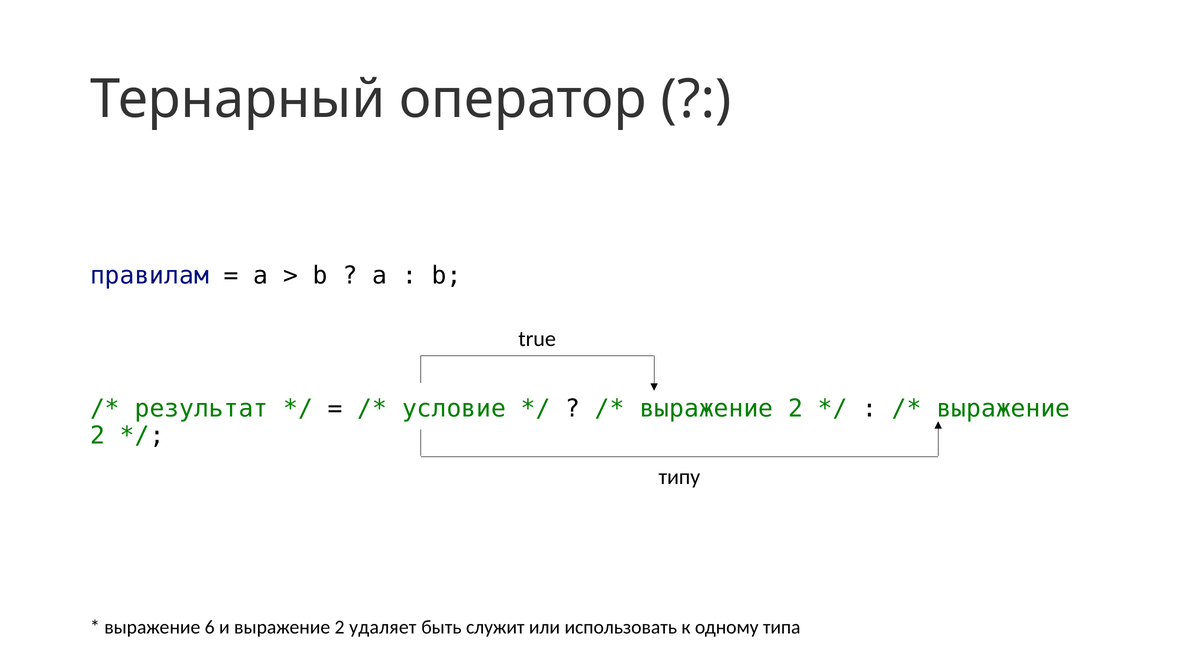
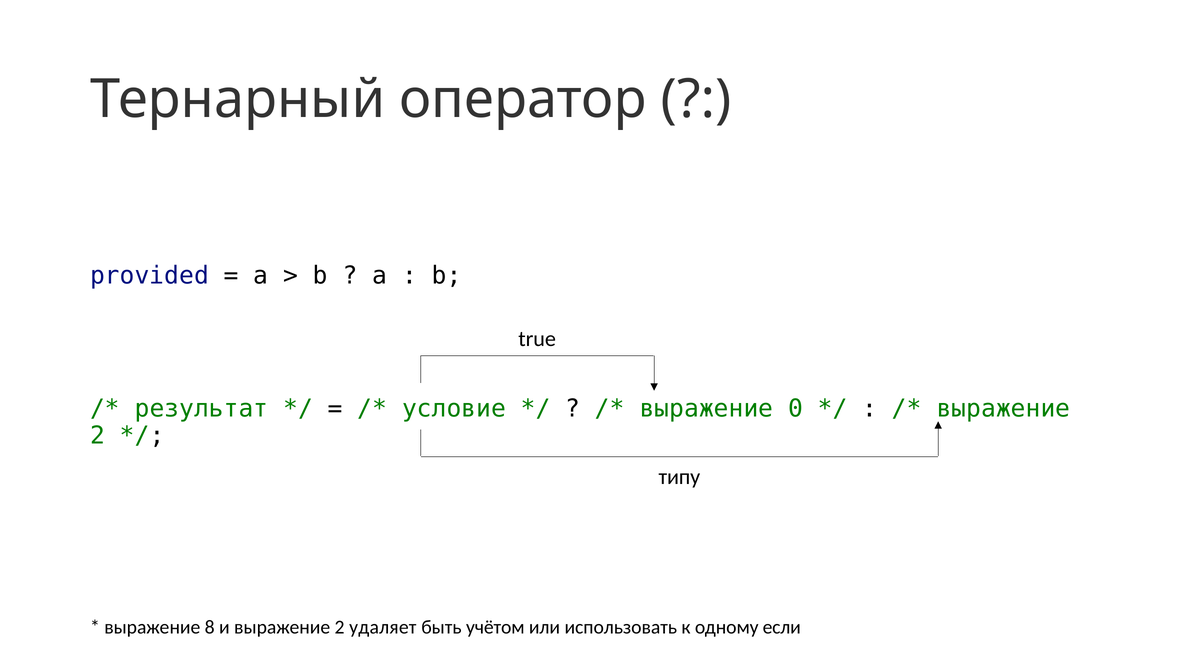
правилам: правилам -> provided
2 at (796, 409): 2 -> 0
6: 6 -> 8
служит: служит -> учётом
типа: типа -> если
